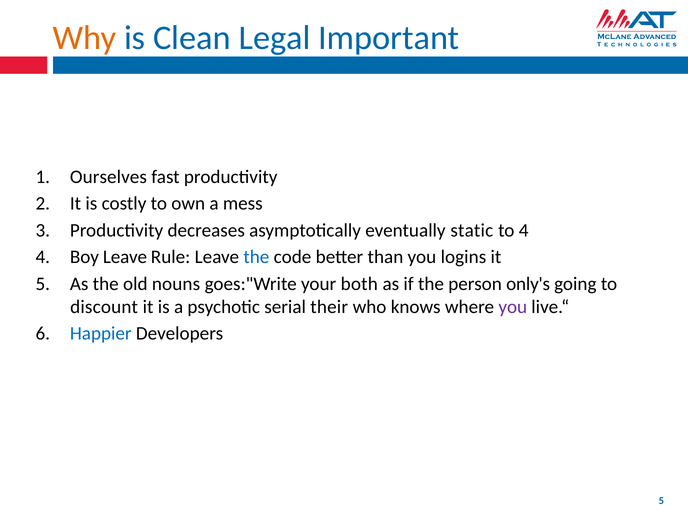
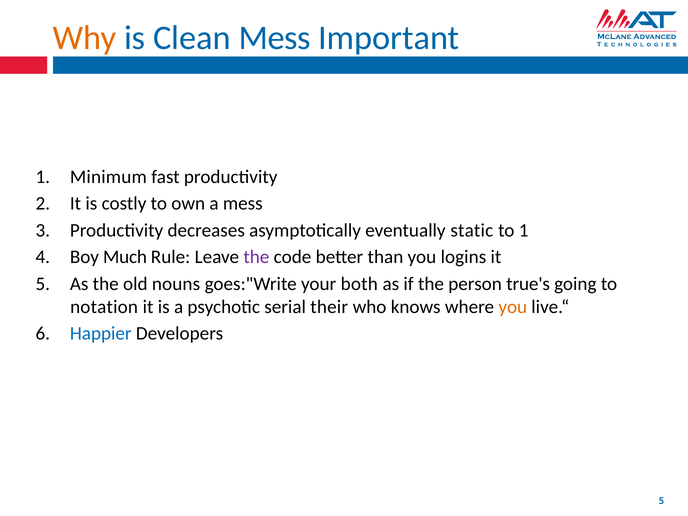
Clean Legal: Legal -> Mess
Ourselves: Ourselves -> Minimum
to 4: 4 -> 1
Boy Leave: Leave -> Much
the at (256, 257) colour: blue -> purple
only's: only's -> true's
discount: discount -> notation
you at (513, 307) colour: purple -> orange
